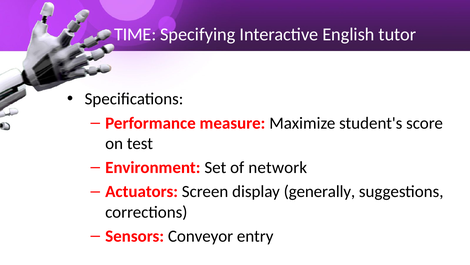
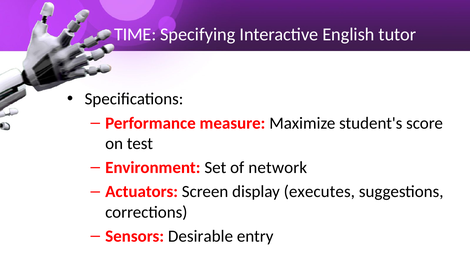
generally: generally -> executes
Conveyor: Conveyor -> Desirable
